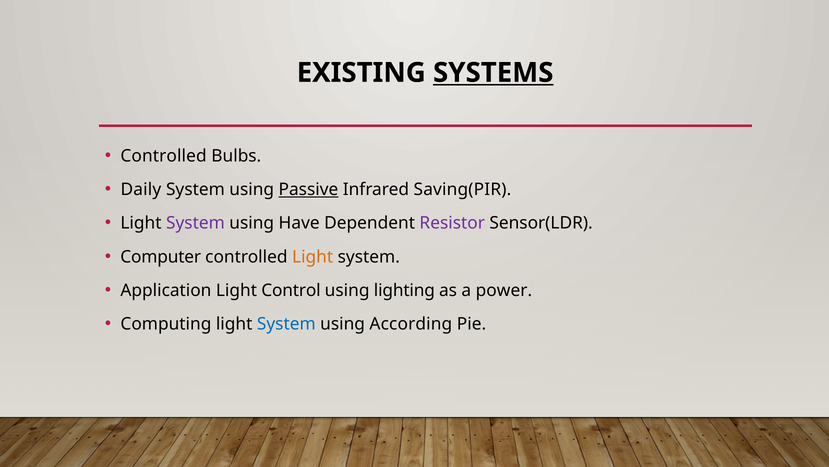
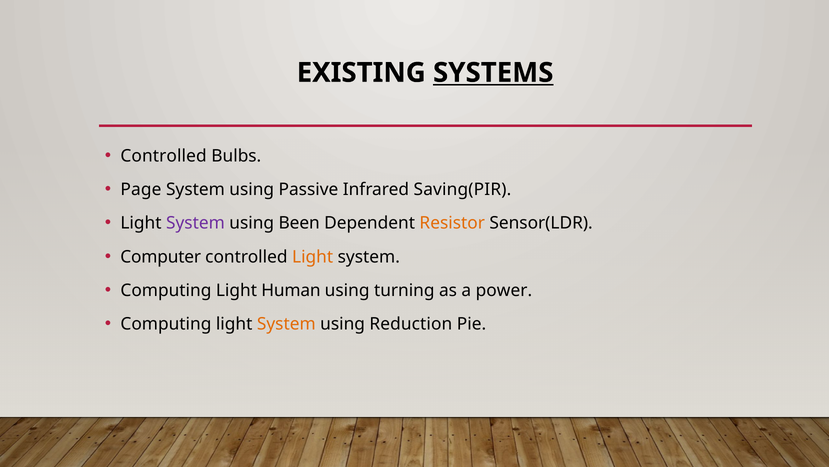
Daily: Daily -> Page
Passive underline: present -> none
Have: Have -> Been
Resistor colour: purple -> orange
Application at (166, 290): Application -> Computing
Control: Control -> Human
lighting: lighting -> turning
System at (286, 323) colour: blue -> orange
According: According -> Reduction
